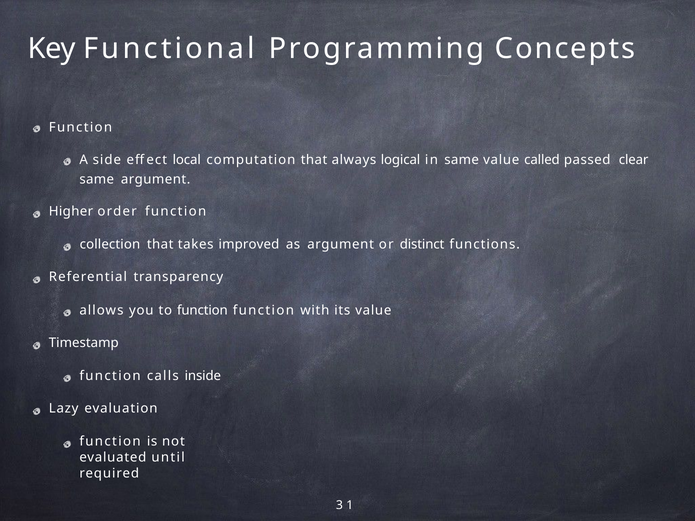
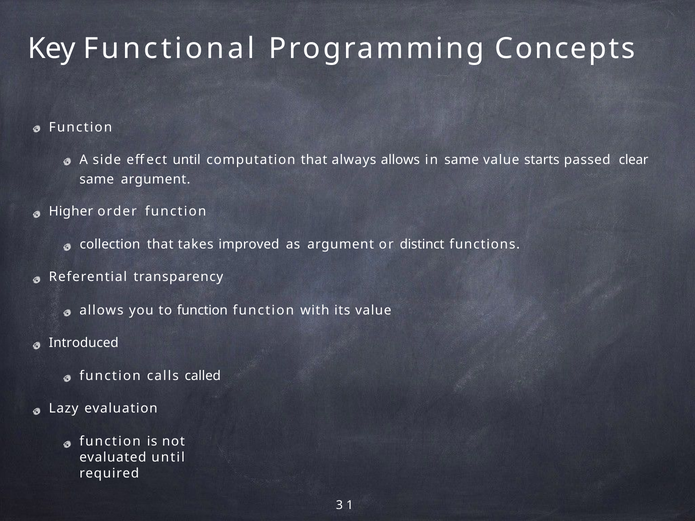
effect local: local -> until
always logical: logical -> allows
called: called -> starts
Timestamp: Timestamp -> Introduced
inside: inside -> called
